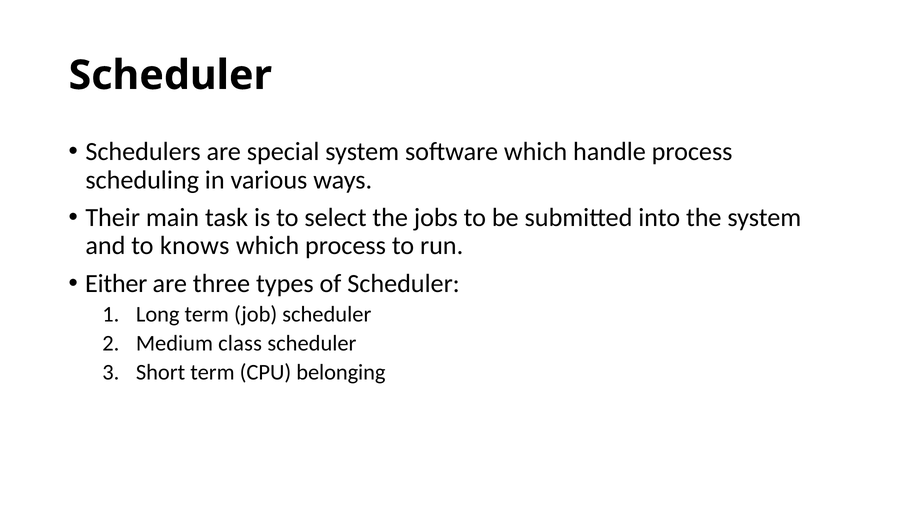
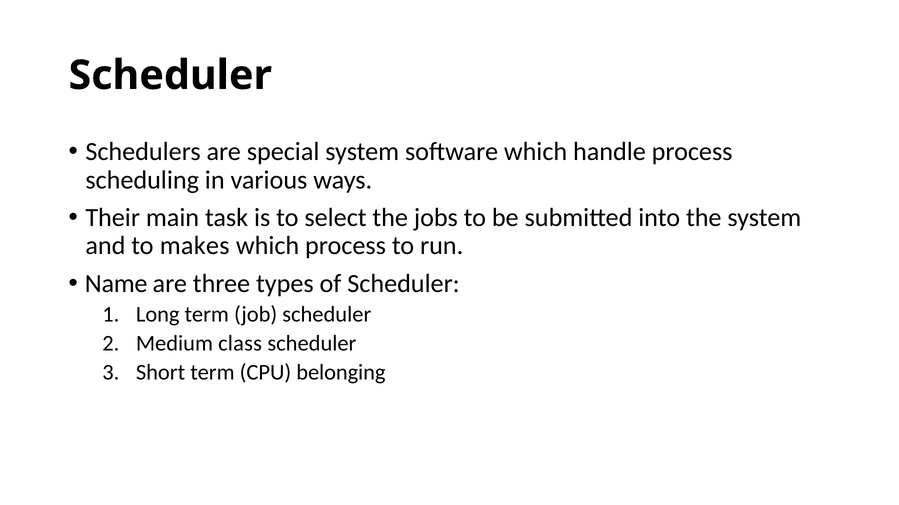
knows: knows -> makes
Either: Either -> Name
